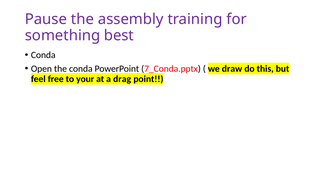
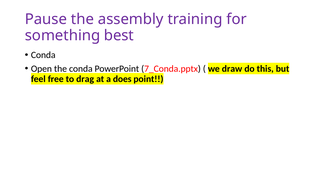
your: your -> drag
drag: drag -> does
